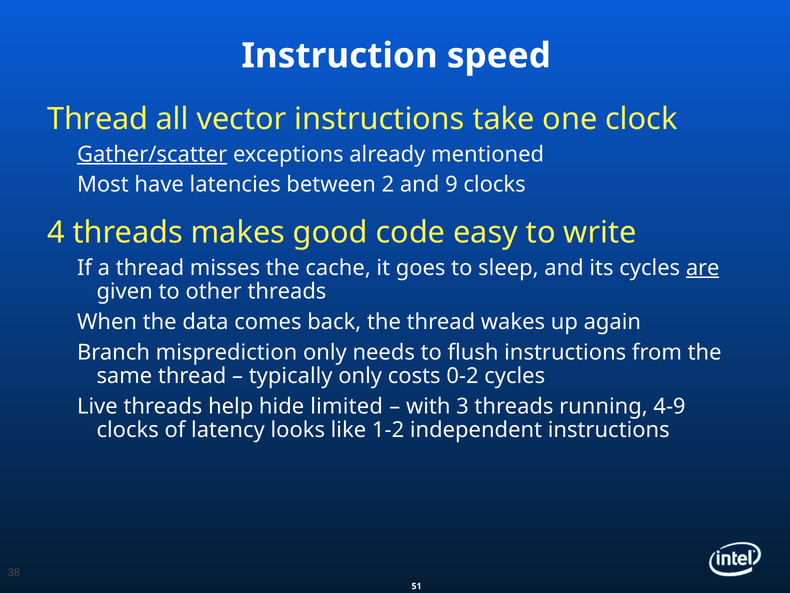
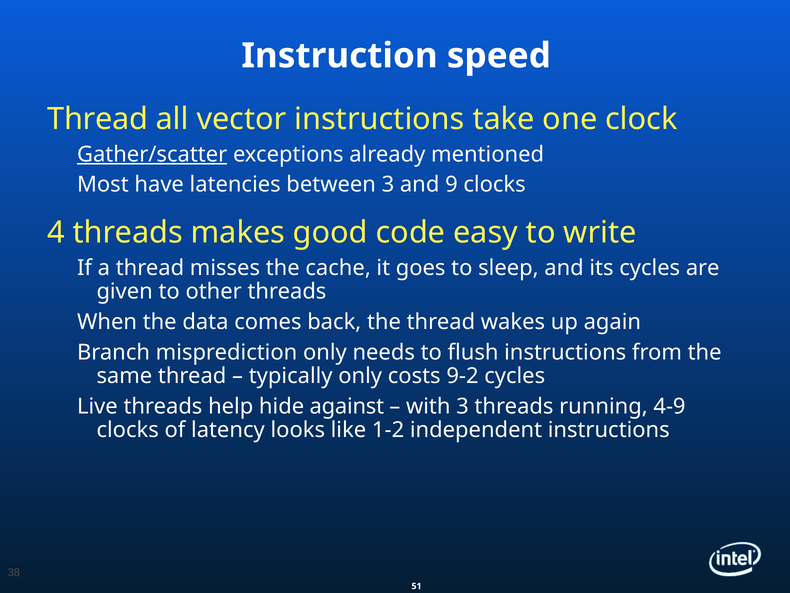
between 2: 2 -> 3
are underline: present -> none
0-2: 0-2 -> 9-2
limited: limited -> against
